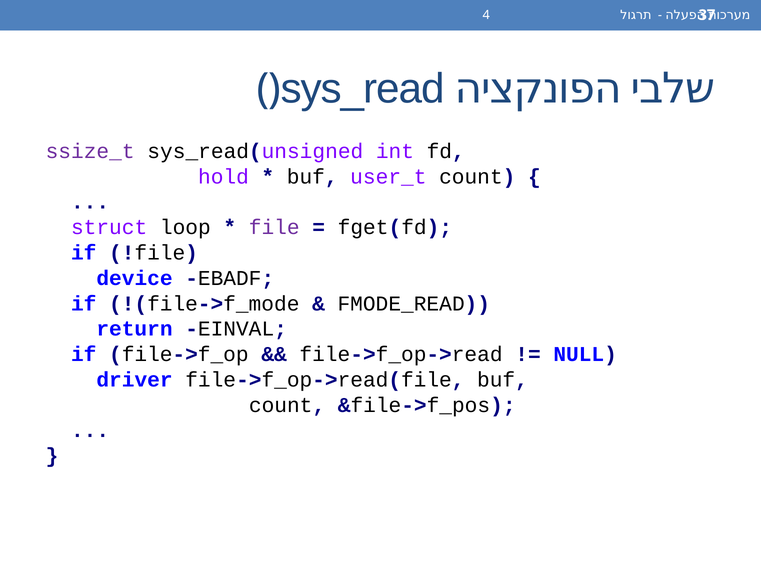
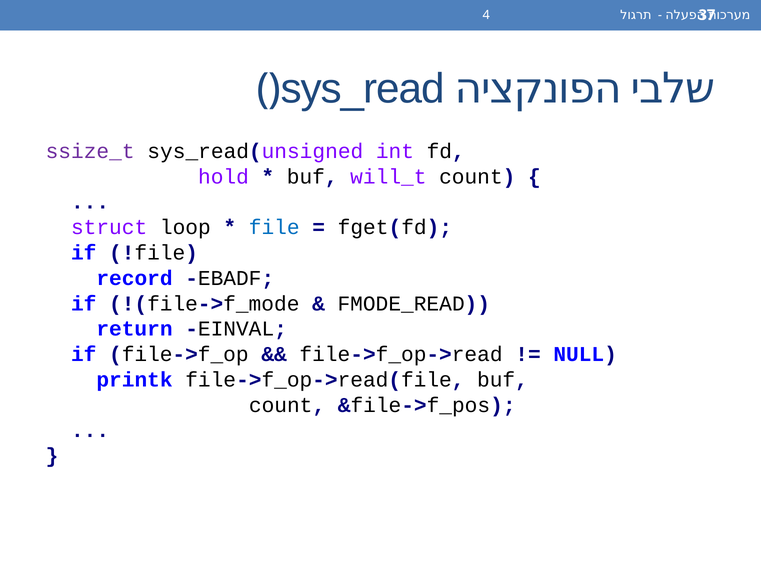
user_t: user_t -> will_t
file colour: purple -> blue
device: device -> record
driver: driver -> printk
